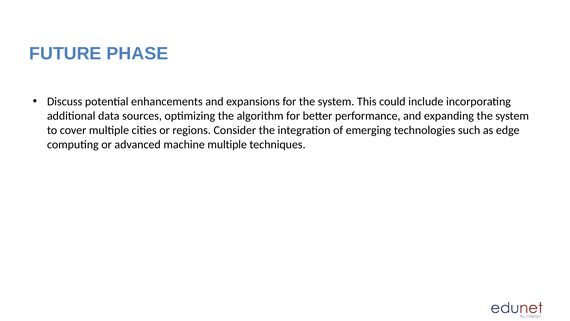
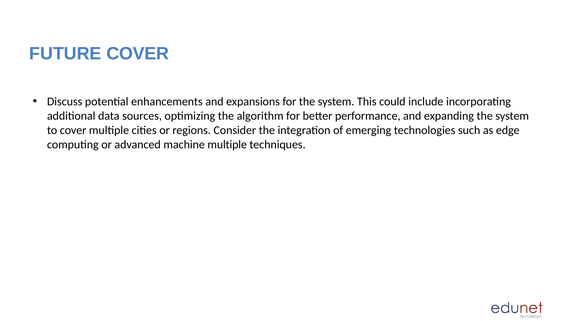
FUTURE PHASE: PHASE -> COVER
